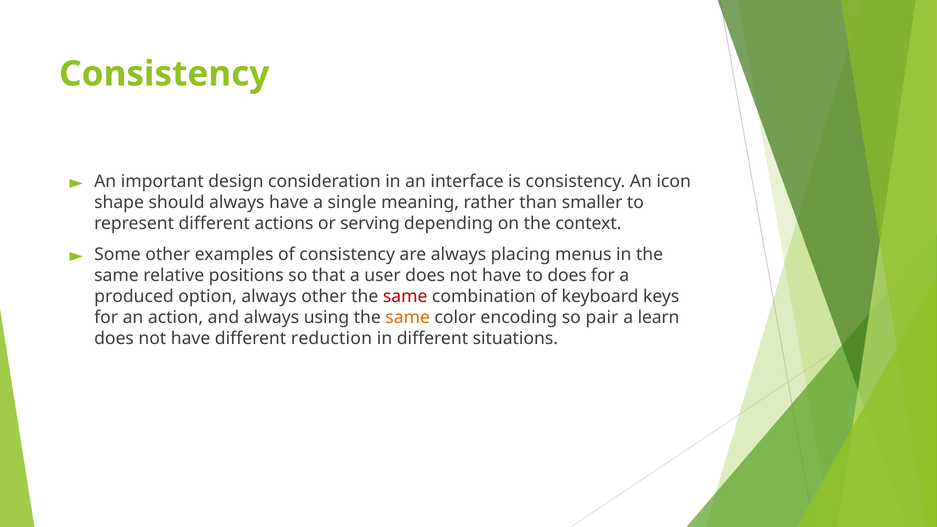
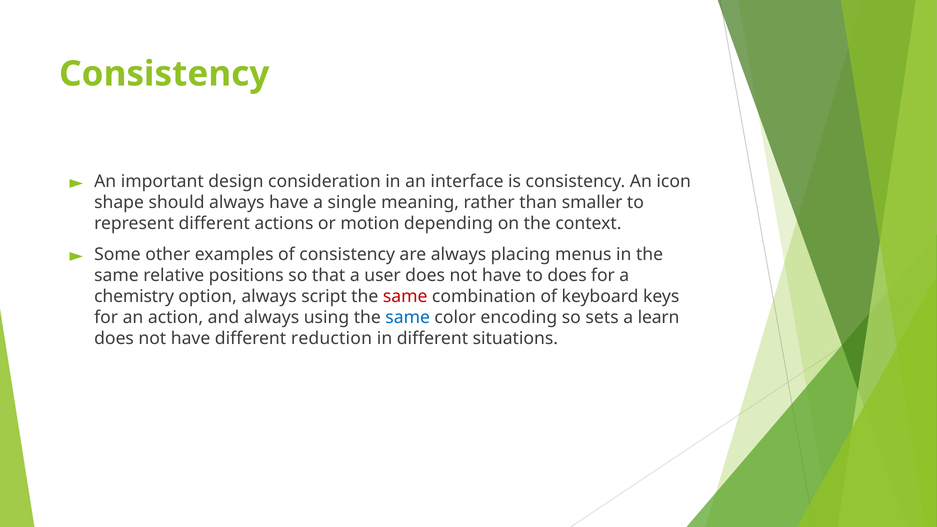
serving: serving -> motion
produced: produced -> chemistry
always other: other -> script
same at (408, 318) colour: orange -> blue
pair: pair -> sets
